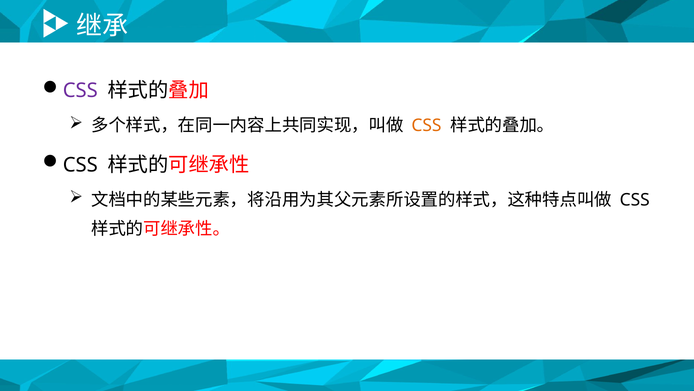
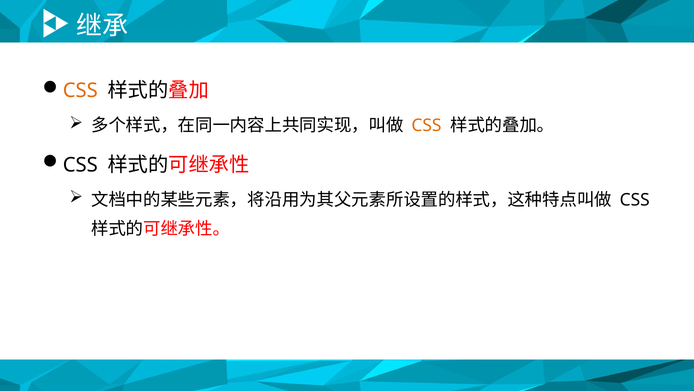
CSS at (80, 91) colour: purple -> orange
